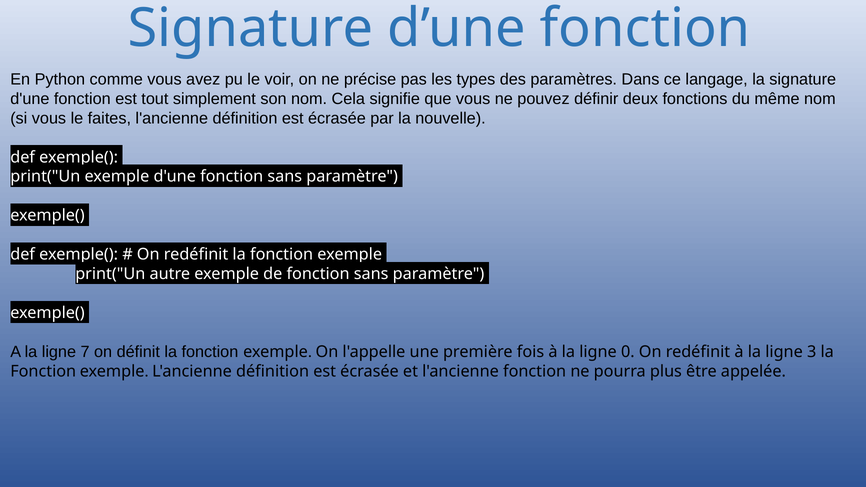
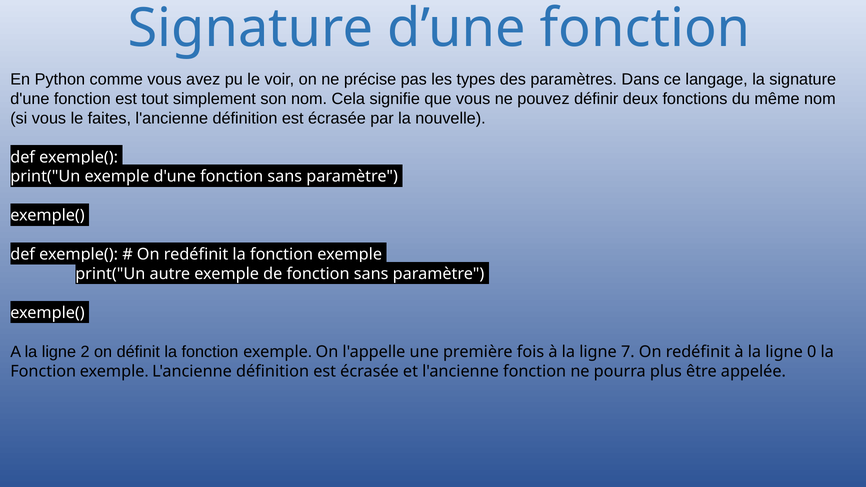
7: 7 -> 2
0: 0 -> 7
3: 3 -> 0
